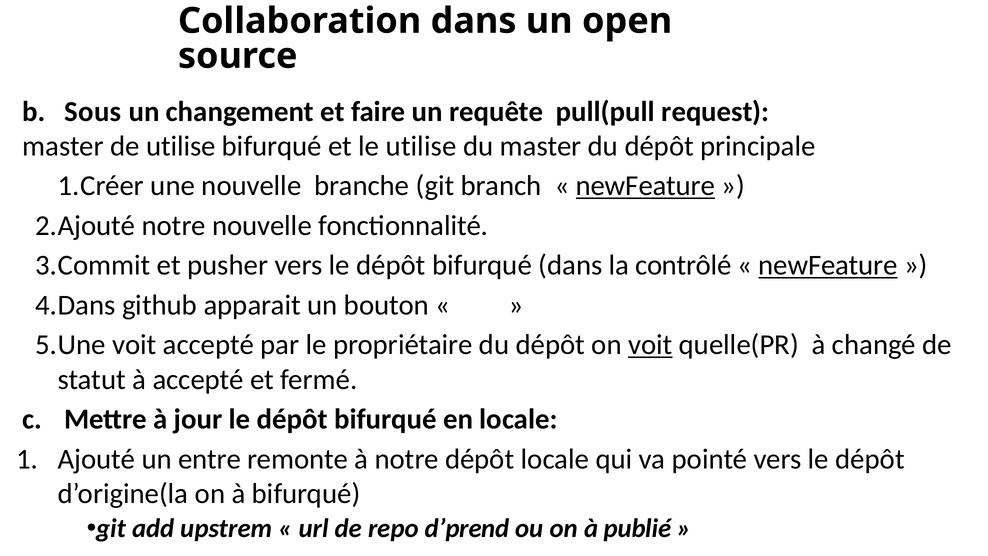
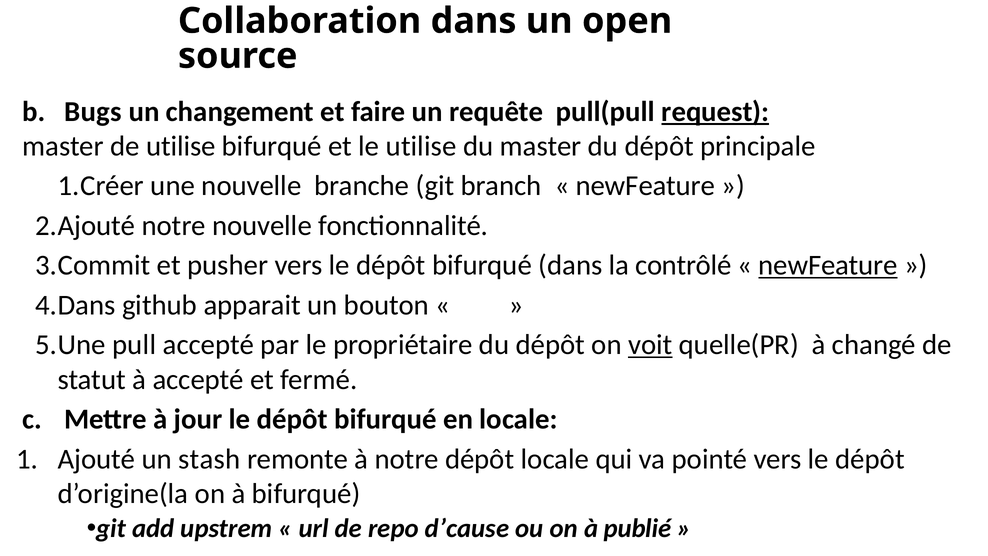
Sous: Sous -> Bugs
request underline: none -> present
newFeature at (645, 186) underline: present -> none
voit at (134, 345): voit -> pull
entre: entre -> stash
d’prend: d’prend -> d’cause
